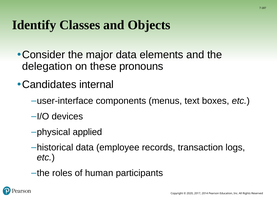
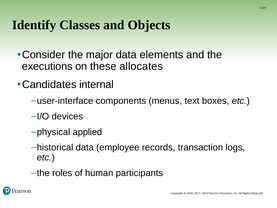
delegation: delegation -> executions
pronouns: pronouns -> allocates
